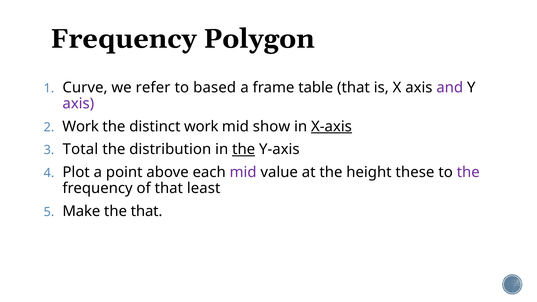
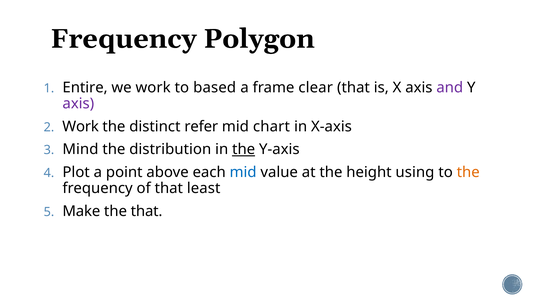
Curve: Curve -> Entire
we refer: refer -> work
table: table -> clear
distinct work: work -> refer
show: show -> chart
X-axis underline: present -> none
Total: Total -> Mind
mid at (243, 172) colour: purple -> blue
these: these -> using
the at (468, 172) colour: purple -> orange
